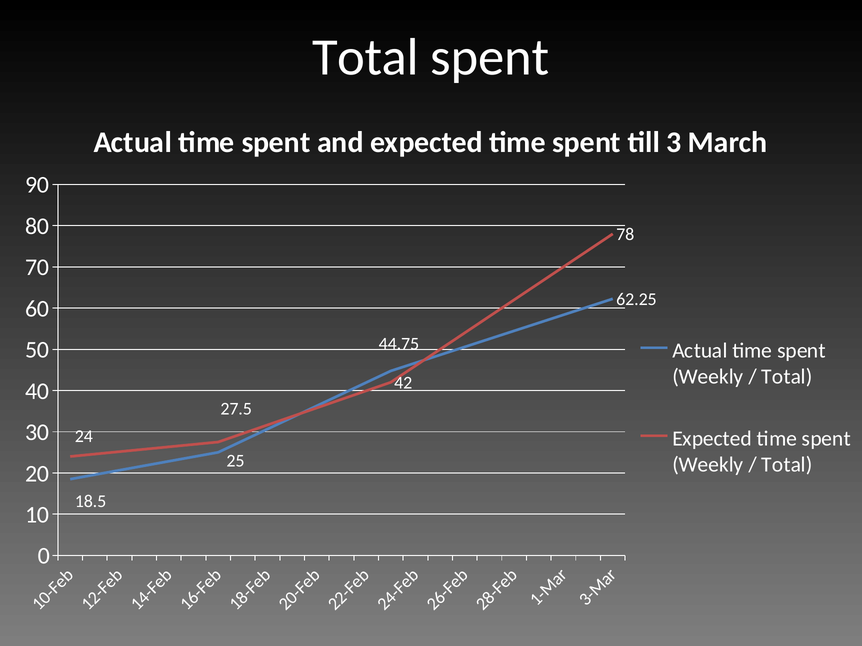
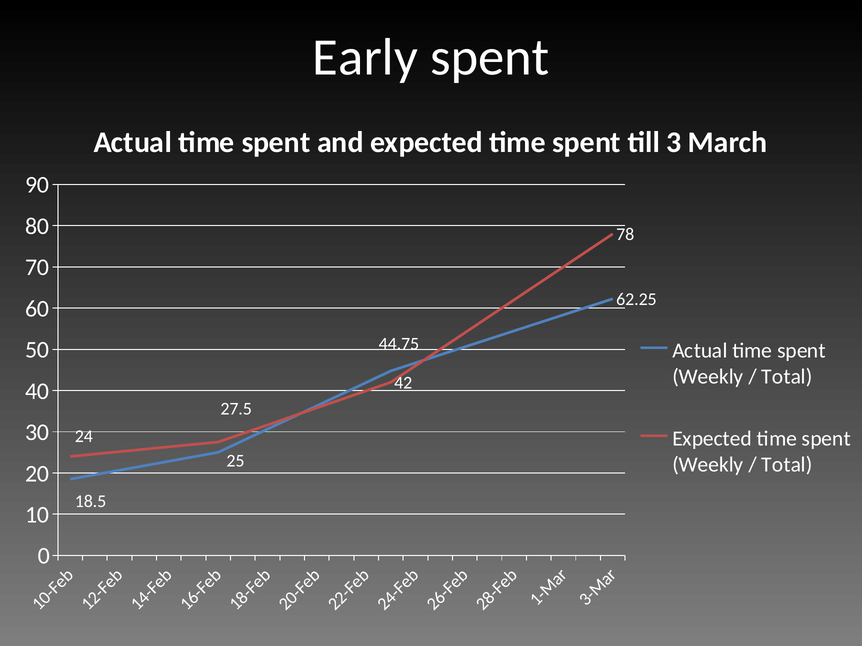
Total at (365, 58): Total -> Early
